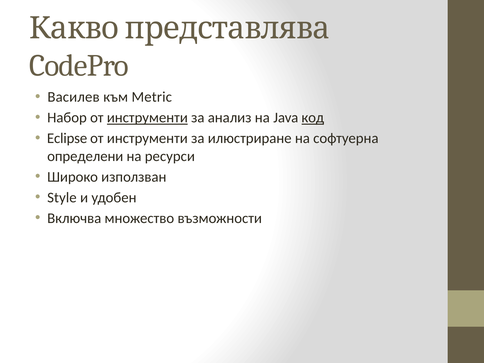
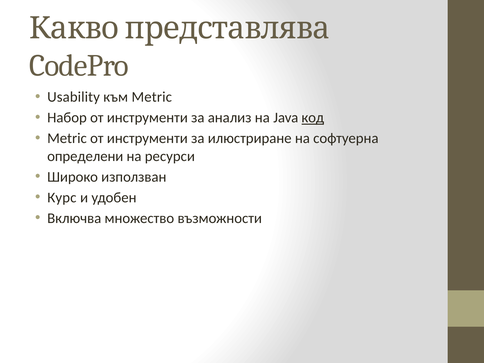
Василев: Василев -> Usability
инструменти at (147, 118) underline: present -> none
Eclipse at (67, 138): Eclipse -> Metric
Style: Style -> Курс
